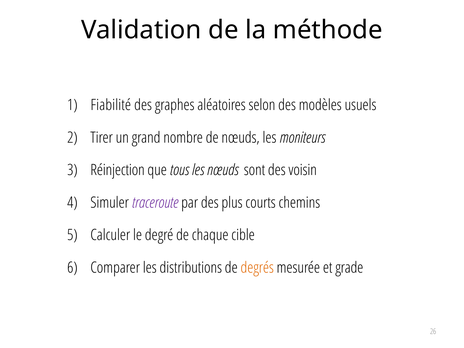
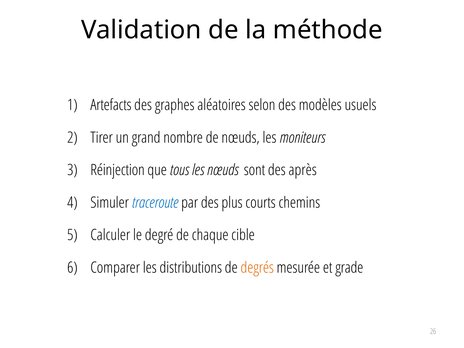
Fiabilité: Fiabilité -> Artefacts
voisin: voisin -> après
traceroute colour: purple -> blue
